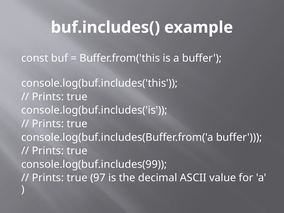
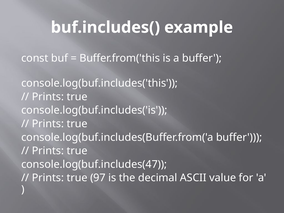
console.log(buf.includes(99: console.log(buf.includes(99 -> console.log(buf.includes(47
